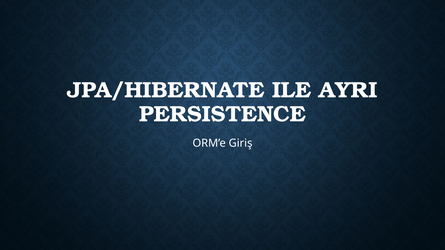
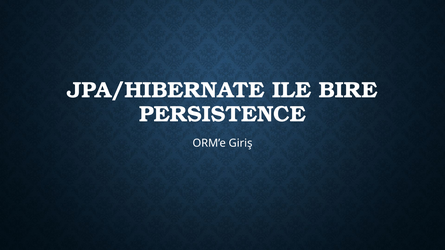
AYRI: AYRI -> BIRE
